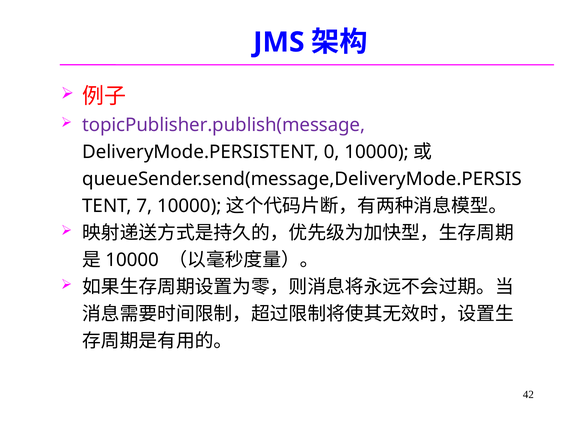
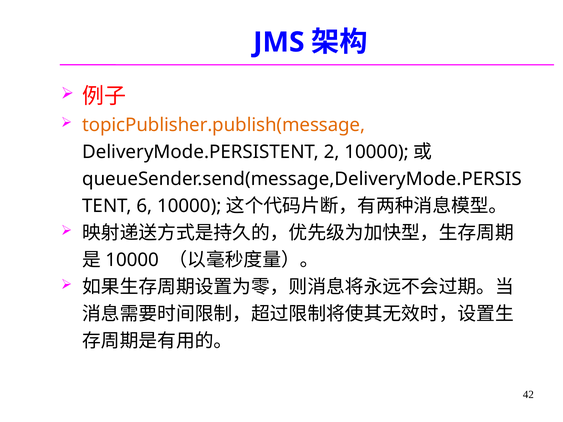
topicPublisher.publish(message colour: purple -> orange
0: 0 -> 2
7: 7 -> 6
